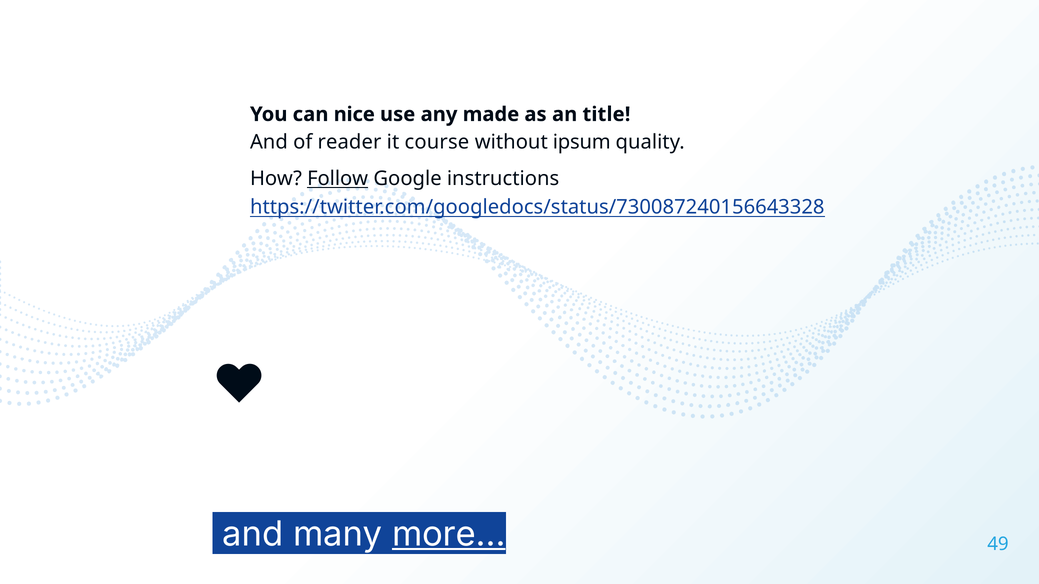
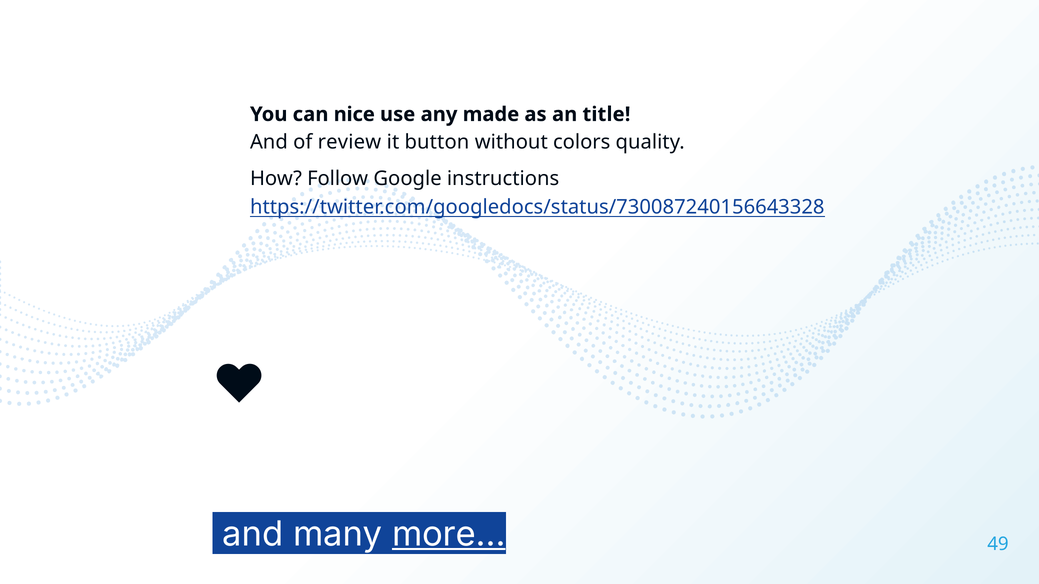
reader: reader -> review
course: course -> button
ipsum: ipsum -> colors
Follow underline: present -> none
